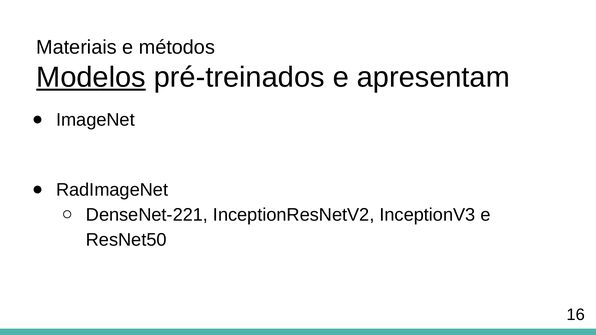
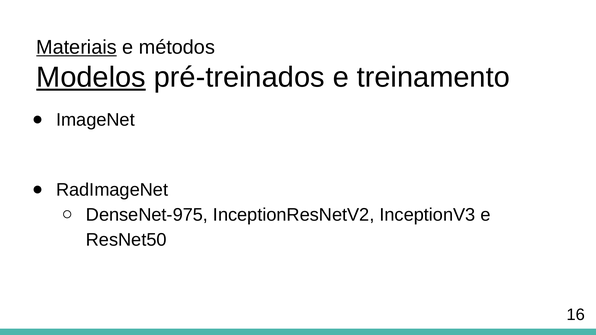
Materiais underline: none -> present
apresentam: apresentam -> treinamento
DenseNet-221: DenseNet-221 -> DenseNet-975
